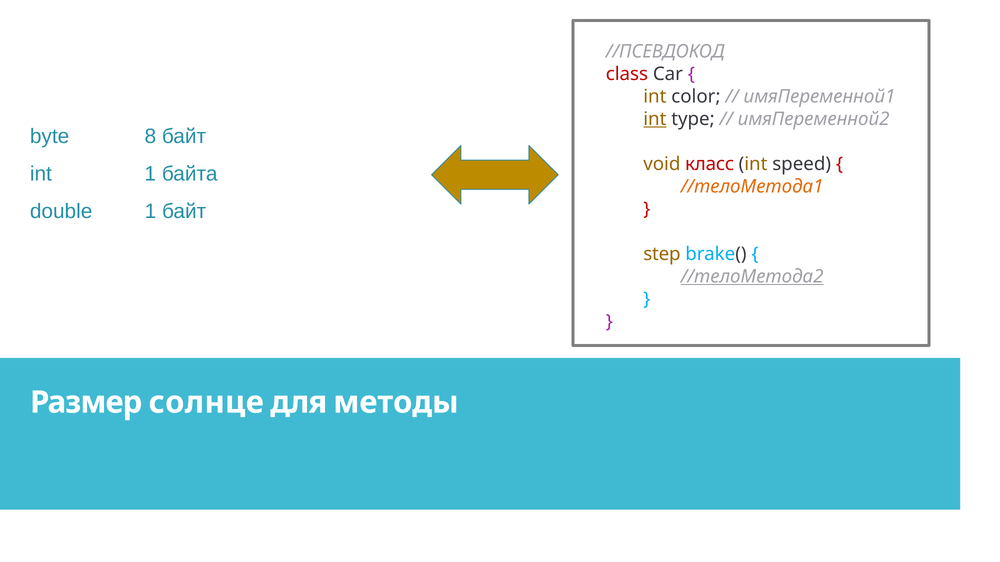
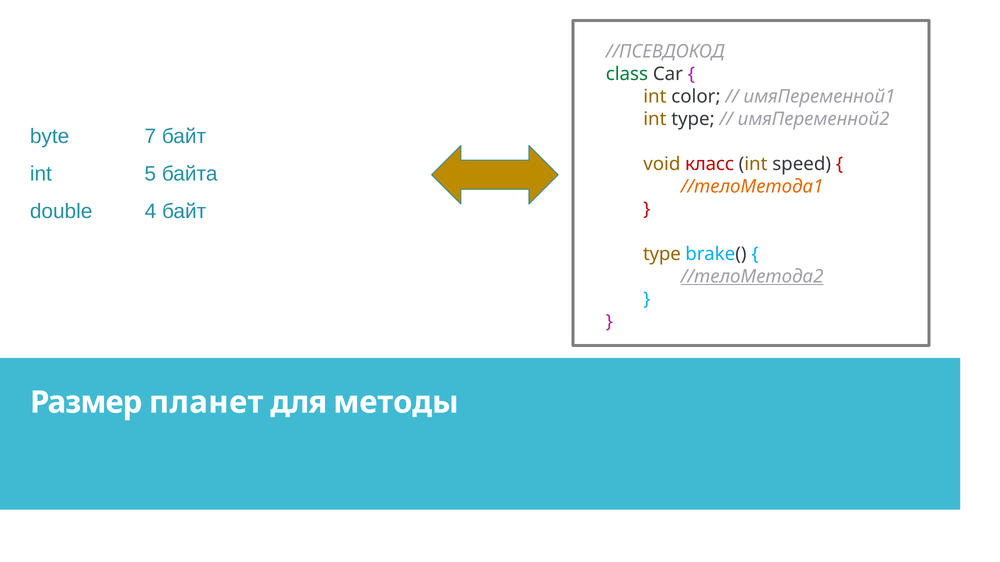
class colour: red -> green
int at (655, 119) underline: present -> none
8: 8 -> 7
int 1: 1 -> 5
double 1: 1 -> 4
step at (662, 254): step -> type
солнце: солнце -> планет
